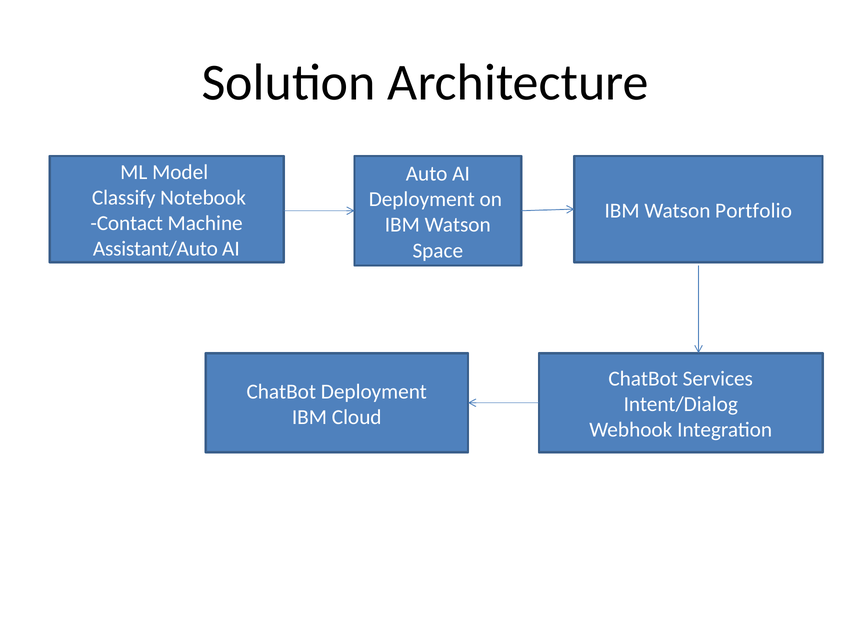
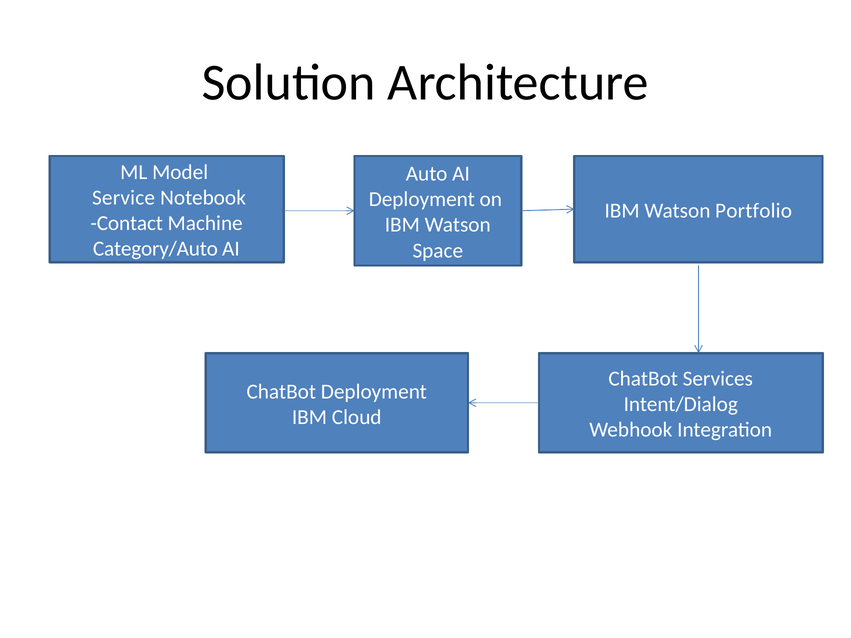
Classify: Classify -> Service
Assistant/Auto: Assistant/Auto -> Category/Auto
